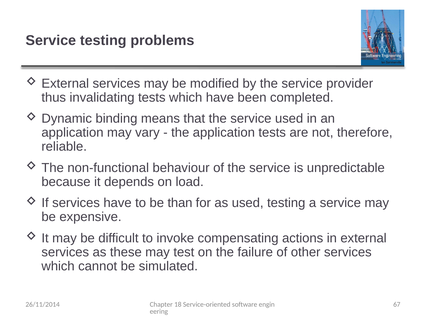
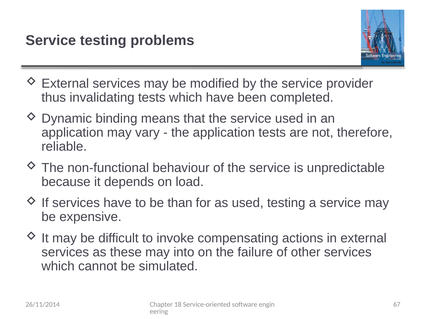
test: test -> into
